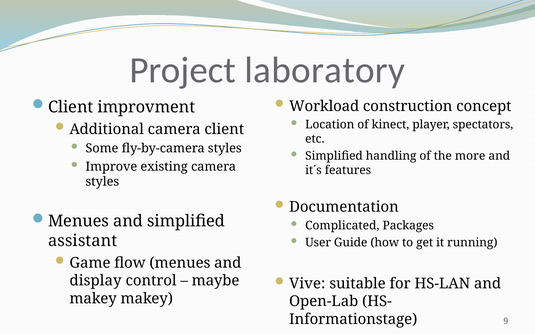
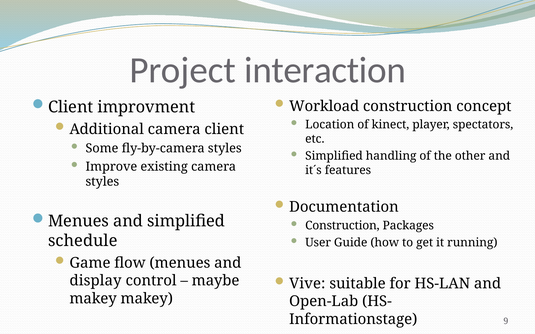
laboratory: laboratory -> interaction
more: more -> other
Complicated at (342, 226): Complicated -> Construction
assistant: assistant -> schedule
